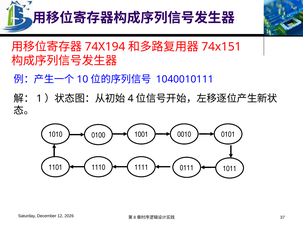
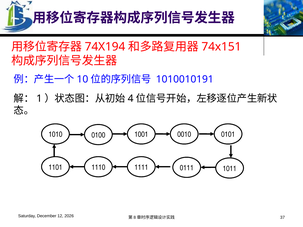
1040010111: 1040010111 -> 1010010191
